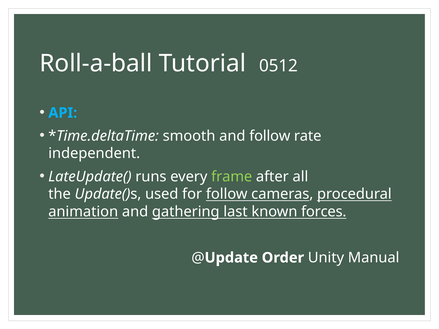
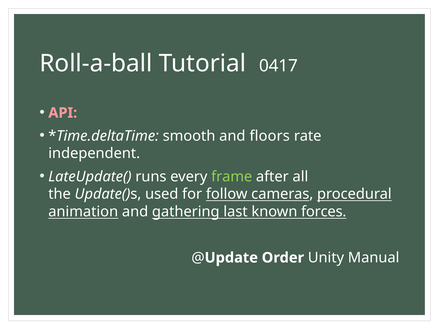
0512: 0512 -> 0417
API colour: light blue -> pink
and follow: follow -> floors
